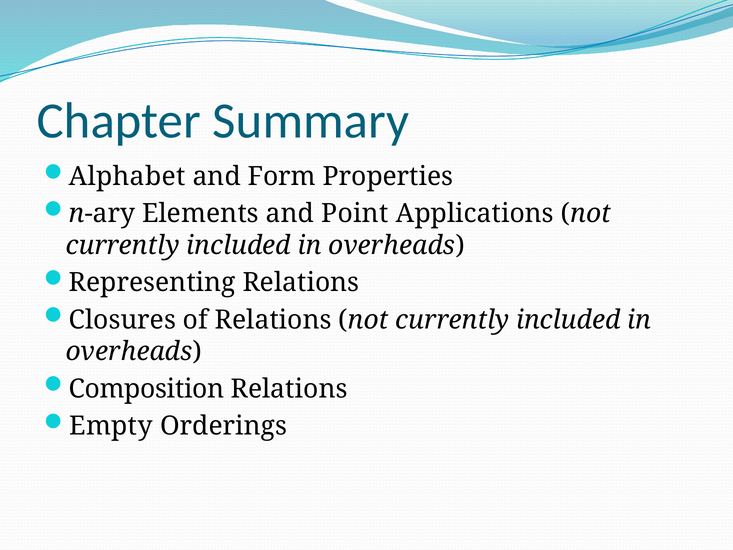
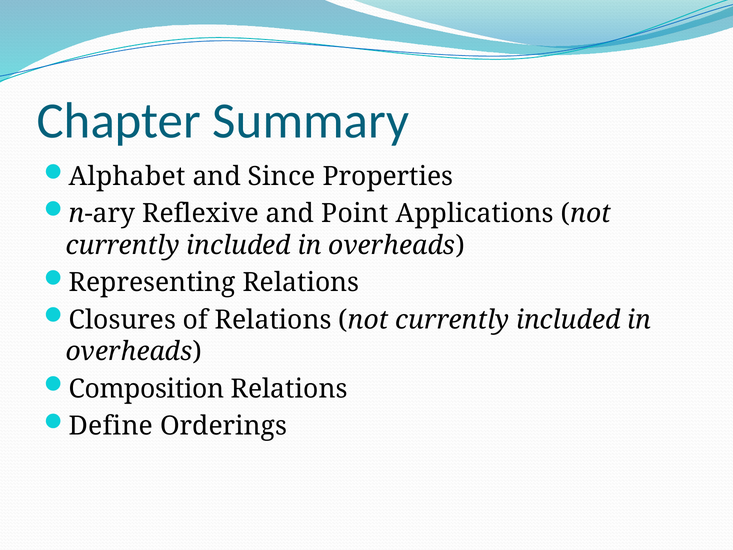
Form: Form -> Since
Elements: Elements -> Reflexive
Empty: Empty -> Define
